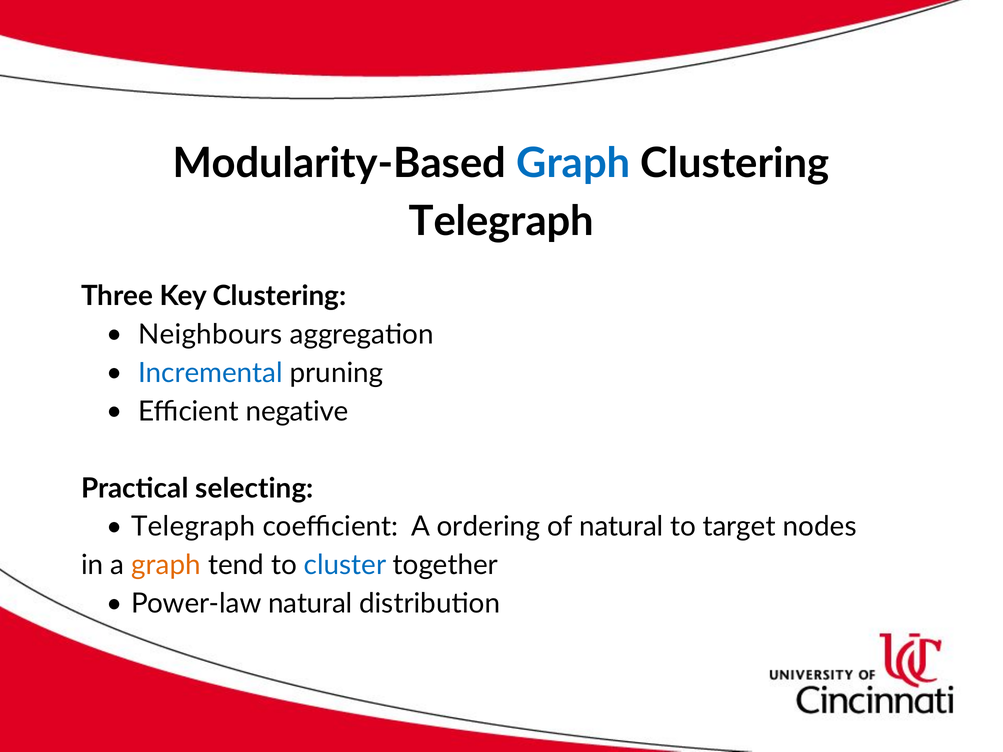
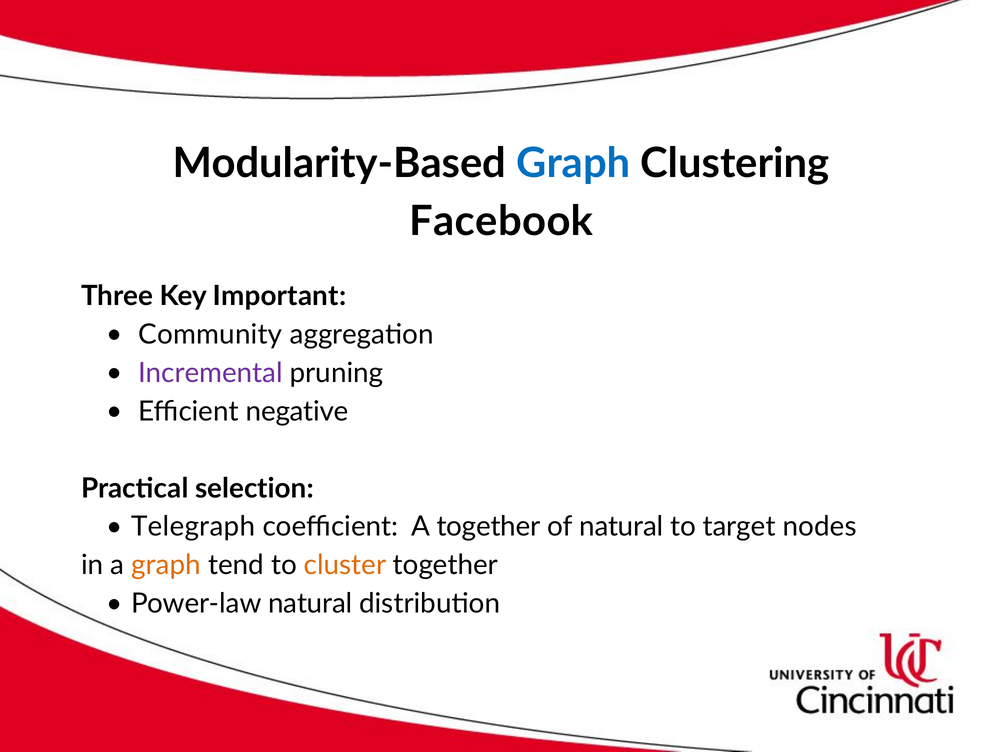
Telegraph at (501, 221): Telegraph -> Facebook
Key Clustering: Clustering -> Important
Neighbours: Neighbours -> Community
Incremental colour: blue -> purple
selecting: selecting -> selection
A ordering: ordering -> together
cluster colour: blue -> orange
